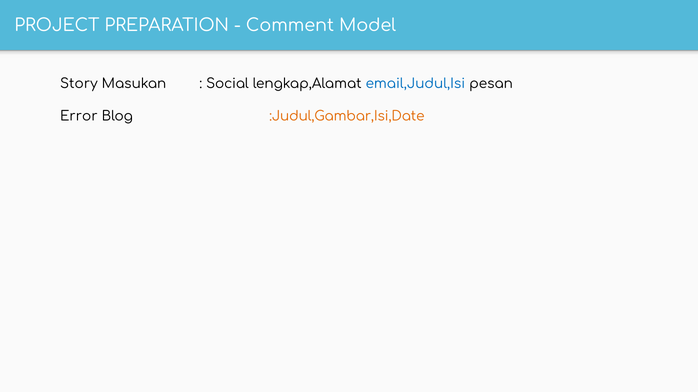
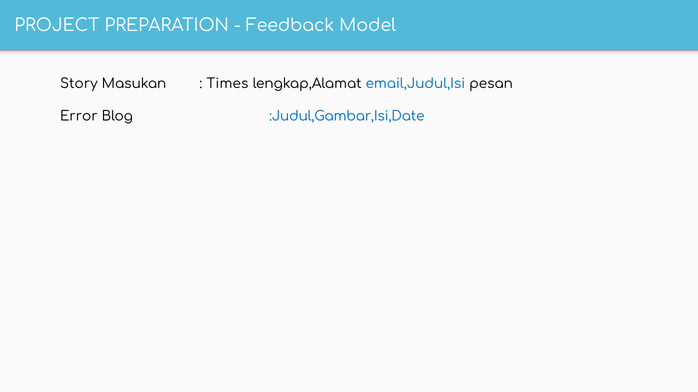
Comment: Comment -> Feedback
Social: Social -> Times
:Judul,Gambar,Isi,Date colour: orange -> blue
